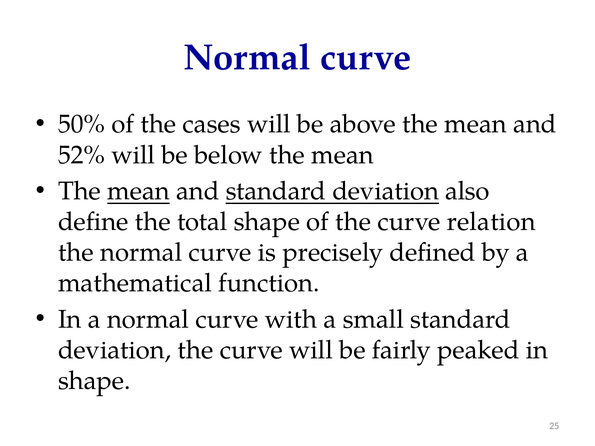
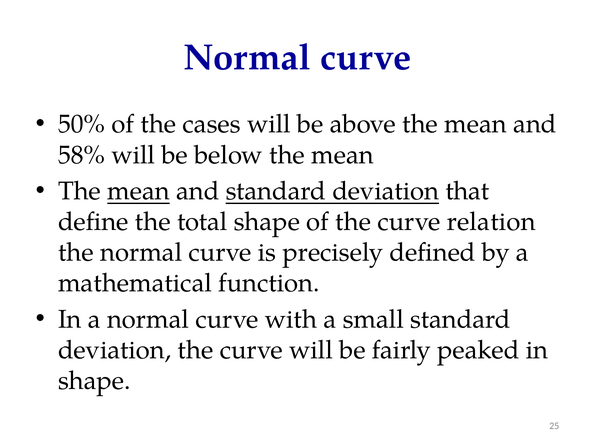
52%: 52% -> 58%
also: also -> that
